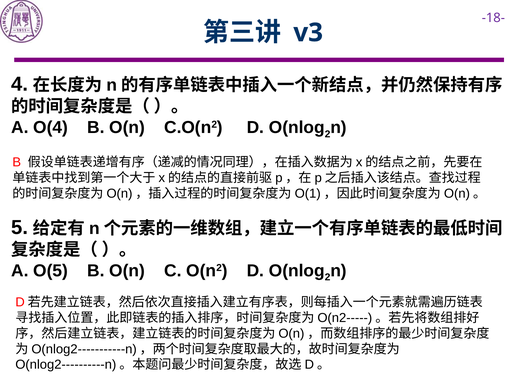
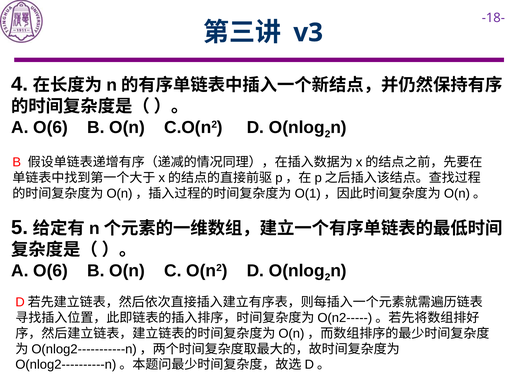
O(4 at (51, 127): O(4 -> O(6
O(5 at (51, 271): O(5 -> O(6
